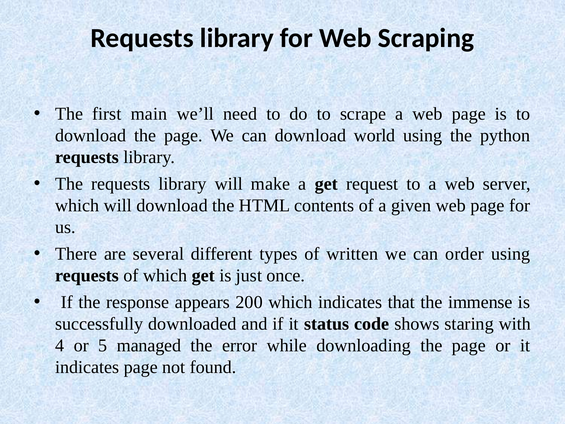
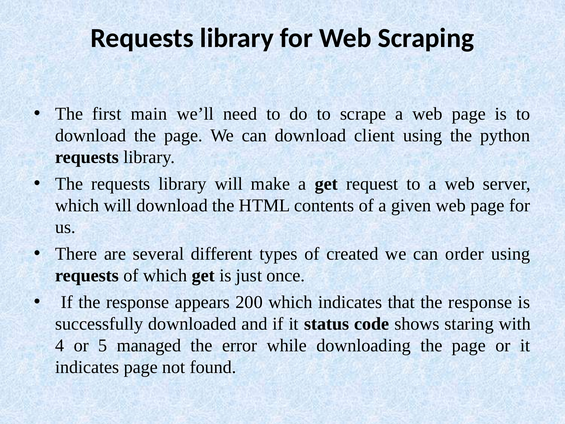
world: world -> client
written: written -> created
that the immense: immense -> response
